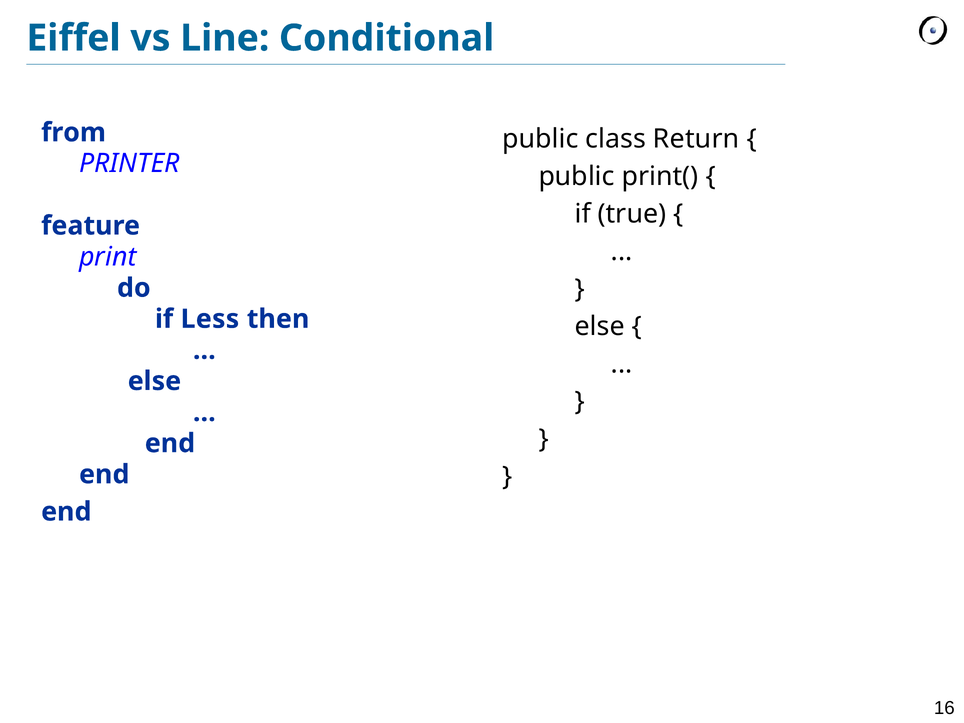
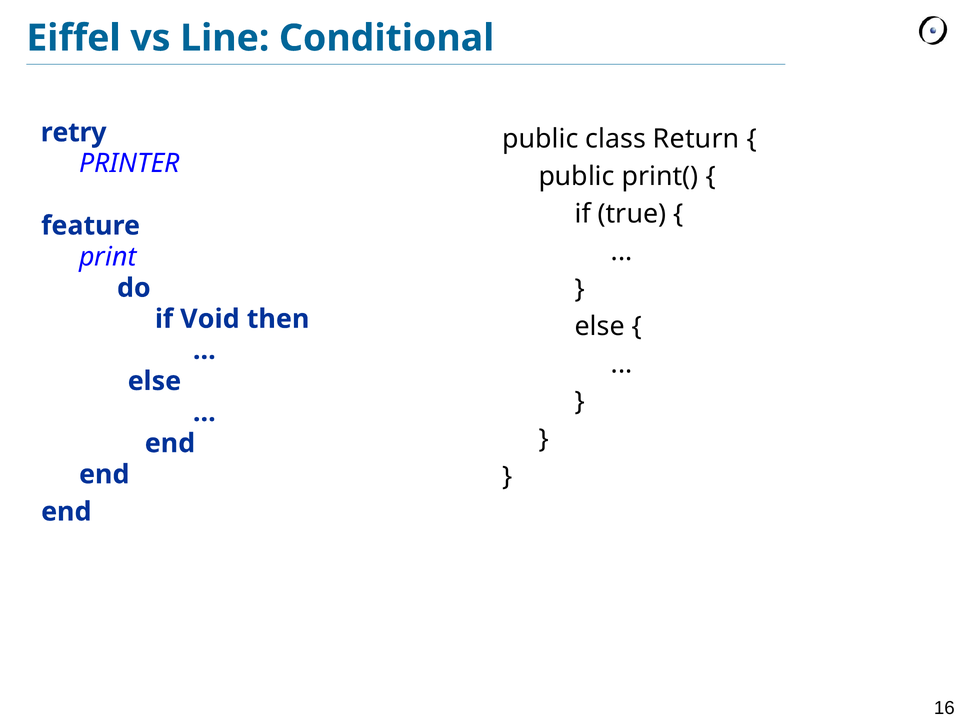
from: from -> retry
Less: Less -> Void
